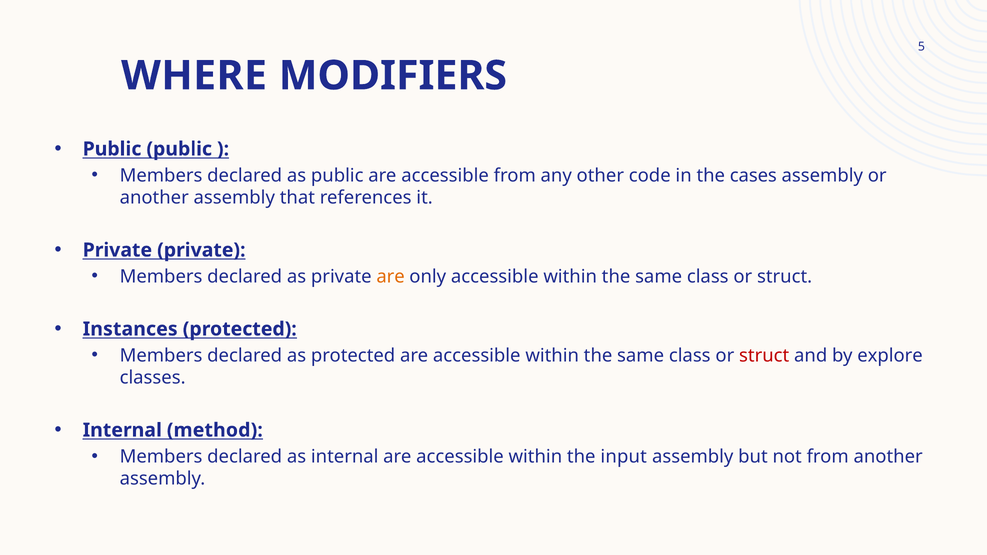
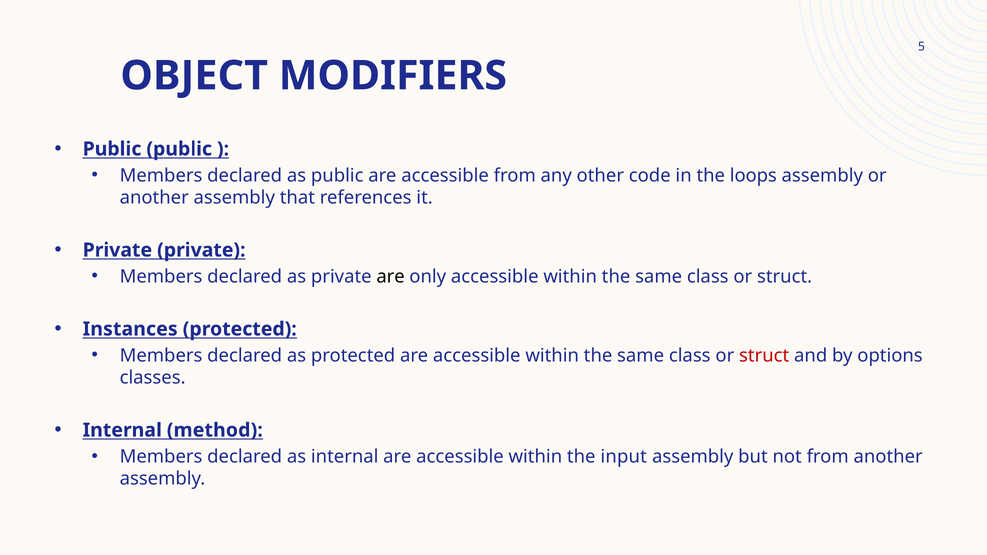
WHERE: WHERE -> OBJECT
cases: cases -> loops
are at (391, 277) colour: orange -> black
explore: explore -> options
